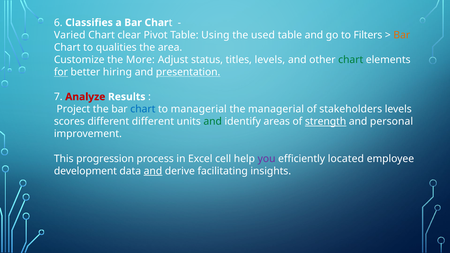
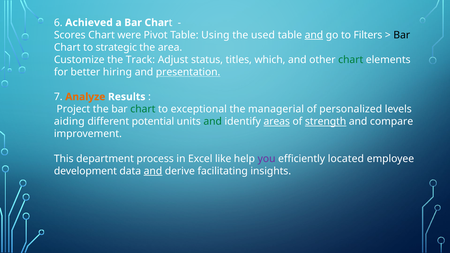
Classifies: Classifies -> Achieved
Varied: Varied -> Scores
clear: clear -> were
and at (314, 35) underline: none -> present
Bar at (402, 35) colour: orange -> black
qualities: qualities -> strategic
More: More -> Track
titles levels: levels -> which
for underline: present -> none
Analyze colour: red -> orange
chart at (143, 109) colour: blue -> green
to managerial: managerial -> exceptional
stakeholders: stakeholders -> personalized
scores: scores -> aiding
different different: different -> potential
areas underline: none -> present
personal: personal -> compare
progression: progression -> department
cell: cell -> like
